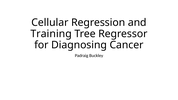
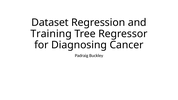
Cellular: Cellular -> Dataset
